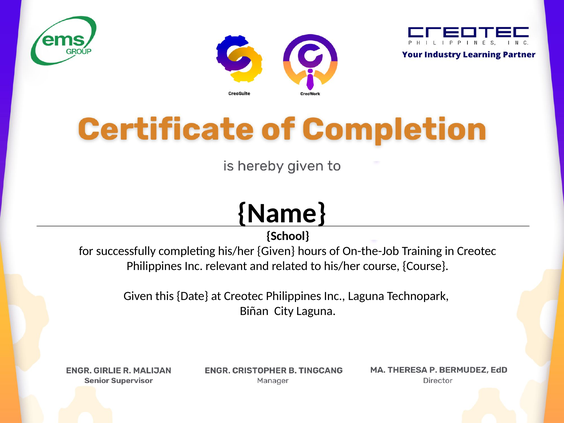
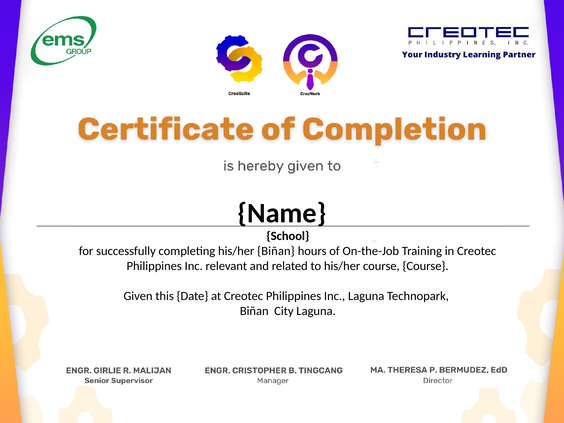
his/her Given: Given -> Biñan
